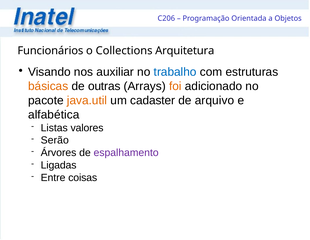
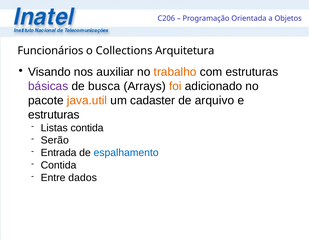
trabalho colour: blue -> orange
básicas colour: orange -> purple
outras: outras -> busca
alfabética at (54, 115): alfabética -> estruturas
Listas valores: valores -> contida
Árvores: Árvores -> Entrada
espalhamento colour: purple -> blue
Ligadas at (59, 165): Ligadas -> Contida
coisas: coisas -> dados
